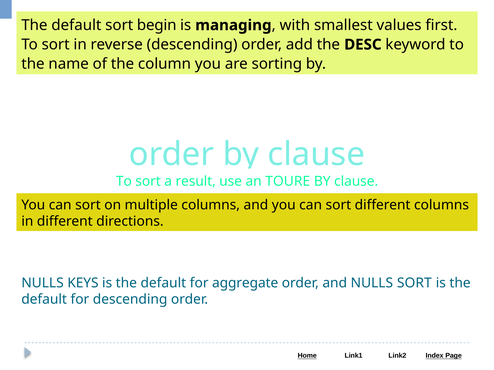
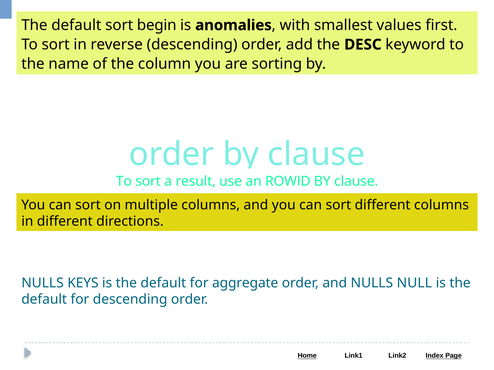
managing: managing -> anomalies
TOURE: TOURE -> ROWID
NULLS SORT: SORT -> NULL
